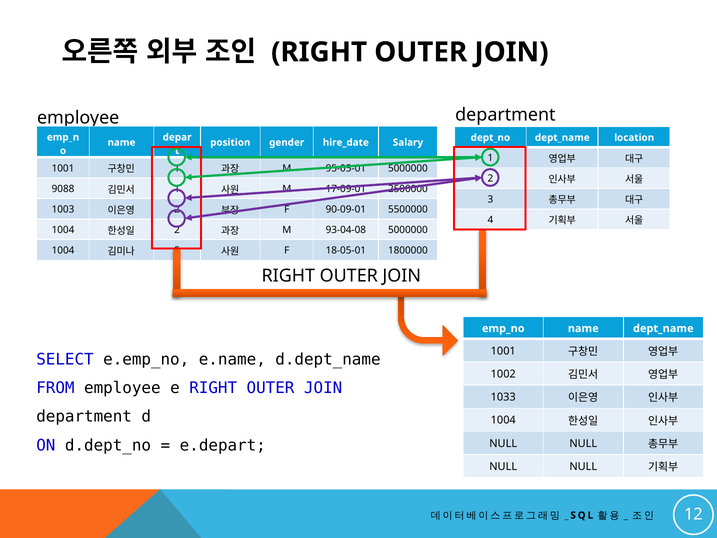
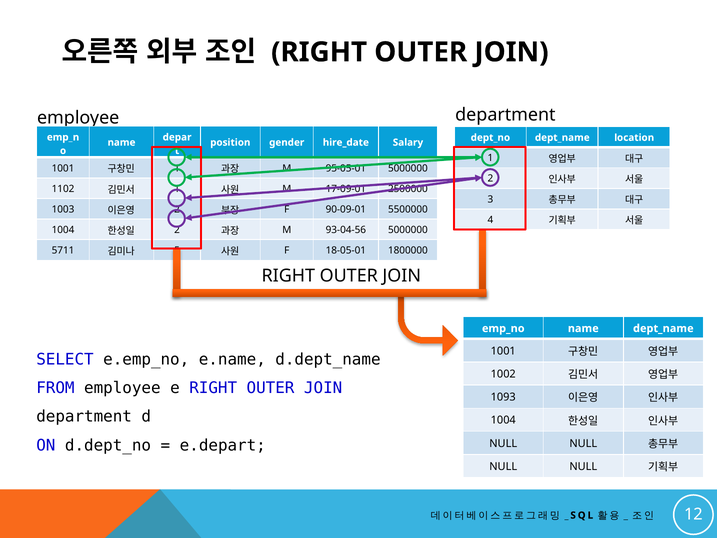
9088: 9088 -> 1102
93-04-08: 93-04-08 -> 93-04-56
1004 at (63, 250): 1004 -> 5711
1033: 1033 -> 1093
